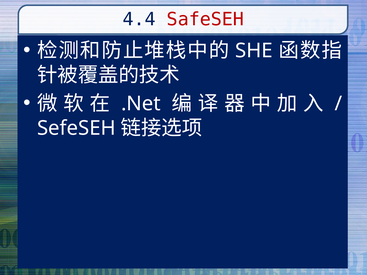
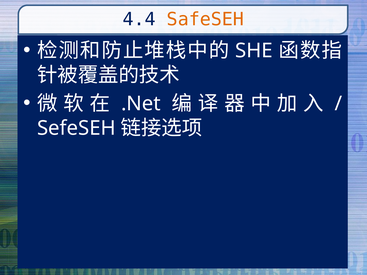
SafeSEH colour: red -> orange
